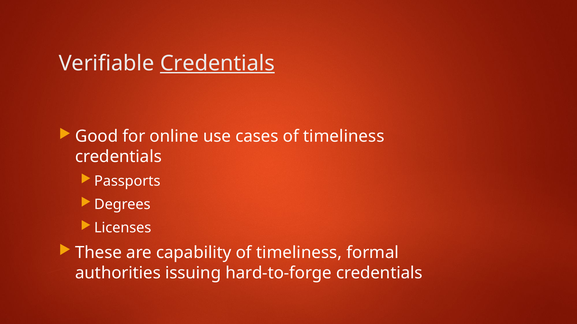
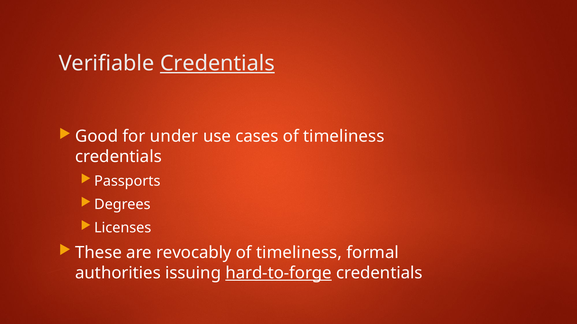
online: online -> under
capability: capability -> revocably
hard-to-forge underline: none -> present
